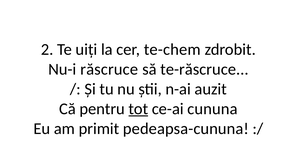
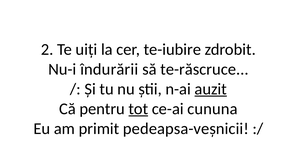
te-chem: te-chem -> te-iubire
răscruce: răscruce -> îndurării
auzit underline: none -> present
pedeapsa-cununa: pedeapsa-cununa -> pedeapsa-veșnicii
